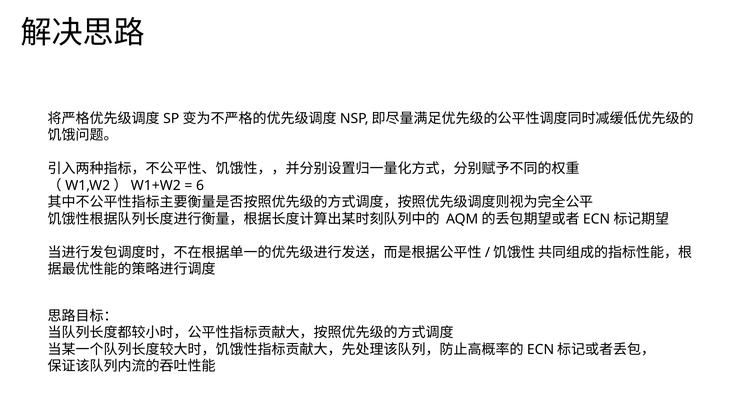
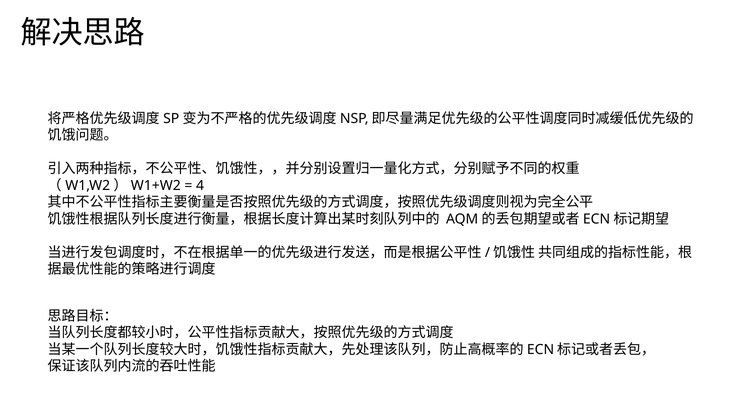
6: 6 -> 4
